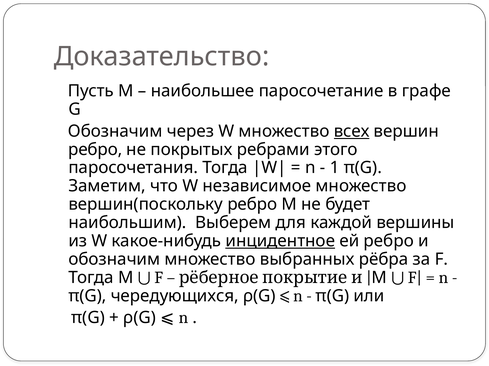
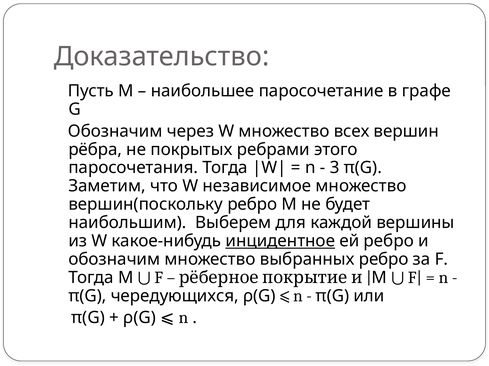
всех underline: present -> none
ребро at (95, 150): ребро -> рёбра
1: 1 -> 3
выбранных рёбра: рёбра -> ребро
